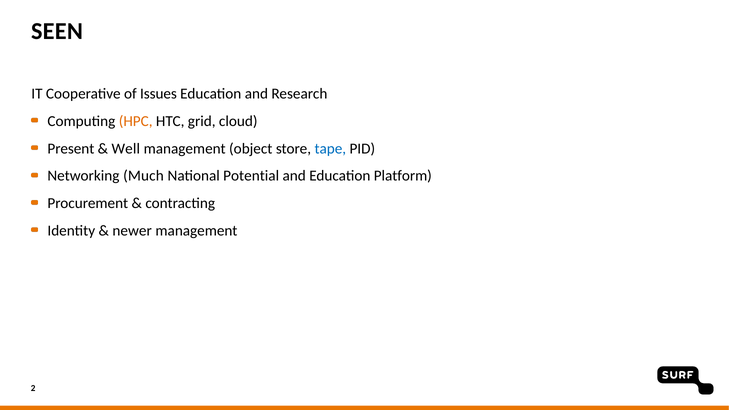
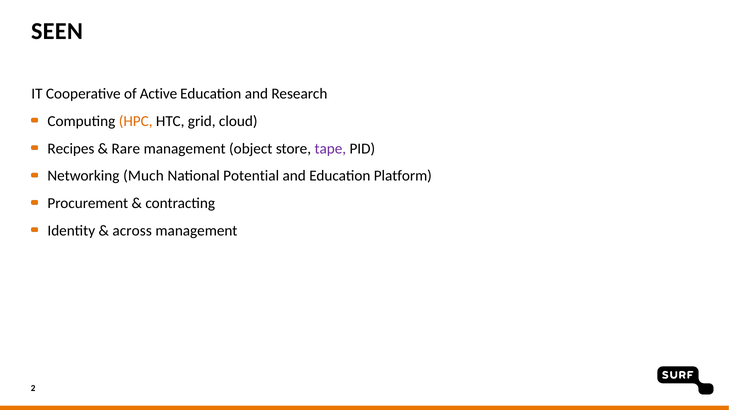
Issues: Issues -> Active
Present: Present -> Recipes
Well: Well -> Rare
tape colour: blue -> purple
newer: newer -> across
